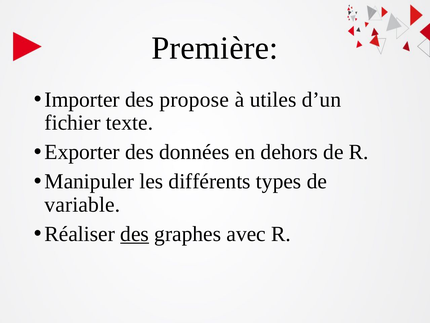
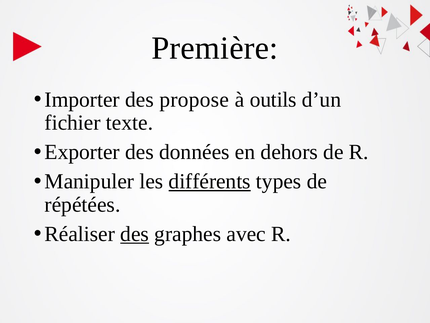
utiles: utiles -> outils
différents underline: none -> present
variable: variable -> répétées
